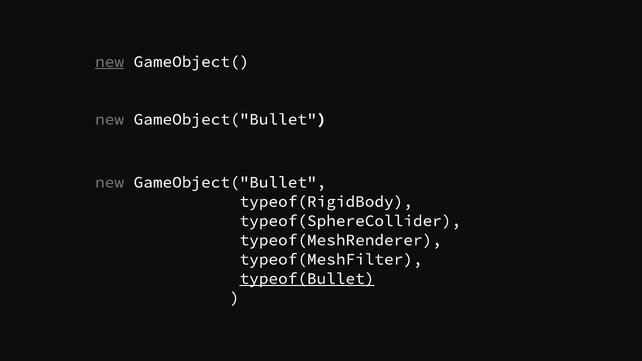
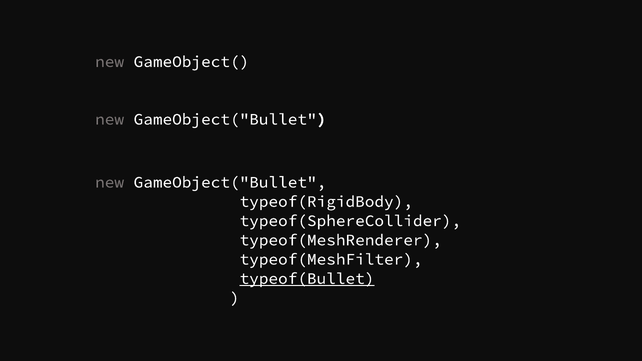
new at (110, 62) underline: present -> none
